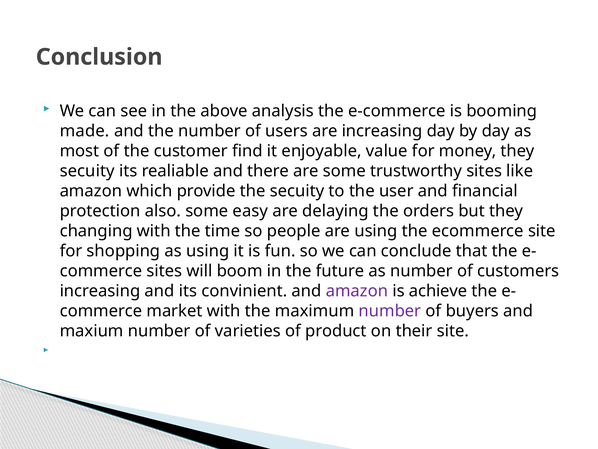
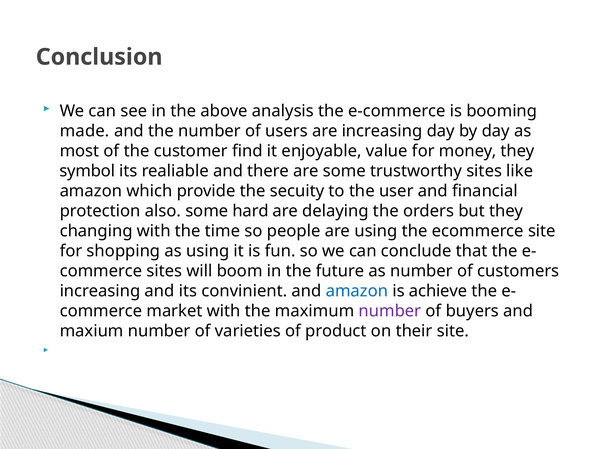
secuity at (87, 171): secuity -> symbol
easy: easy -> hard
amazon at (357, 291) colour: purple -> blue
